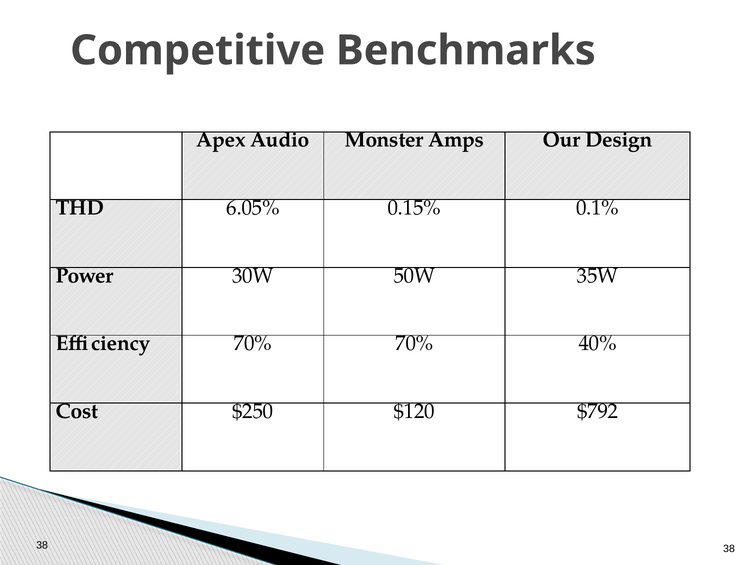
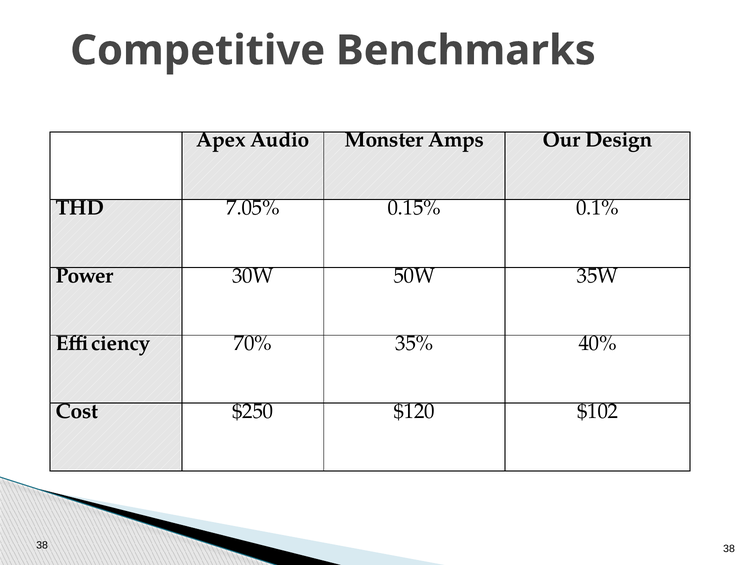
6.05%: 6.05% -> 7.05%
70% 70%: 70% -> 35%
$792: $792 -> $102
